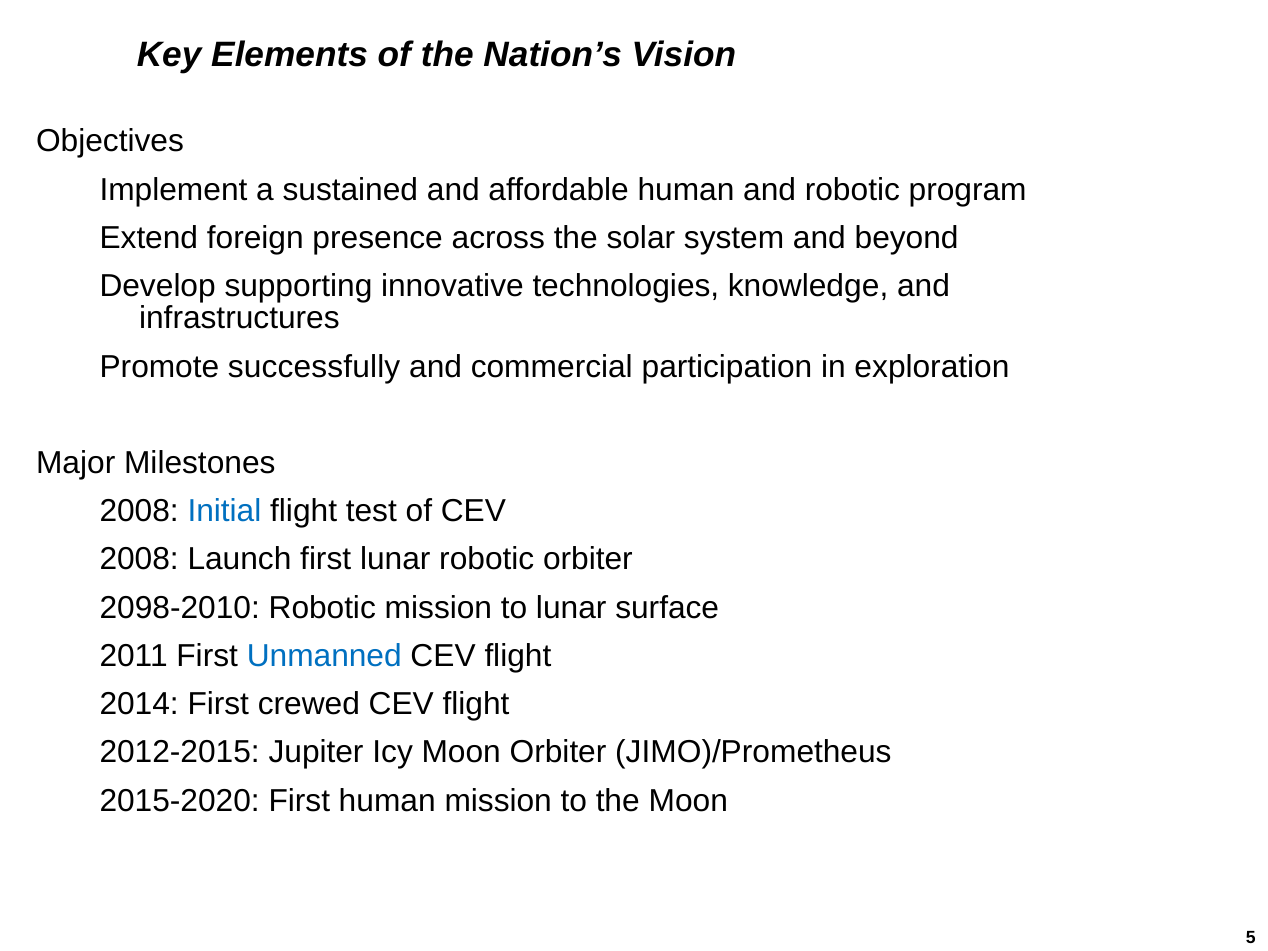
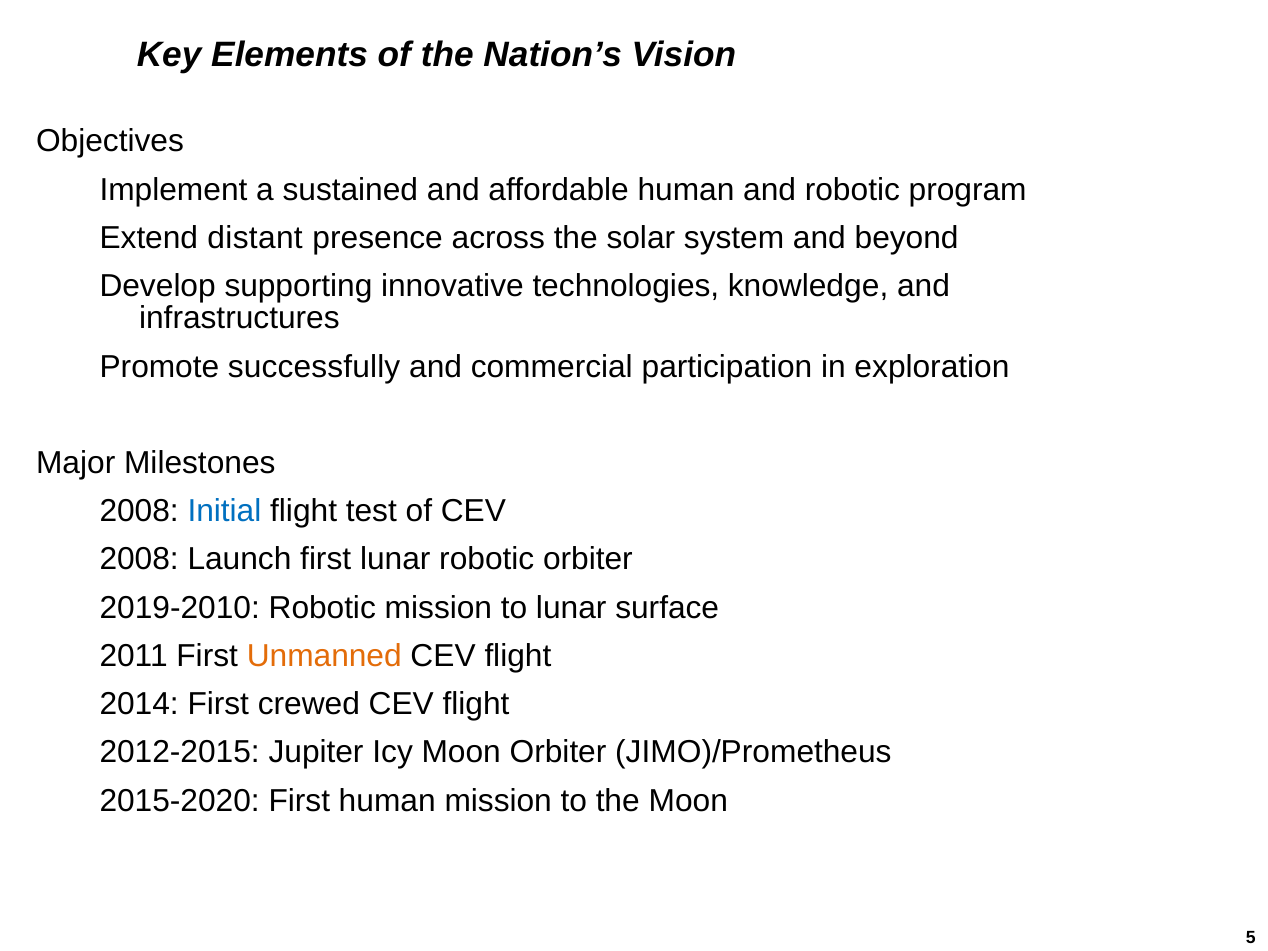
foreign: foreign -> distant
2098-2010: 2098-2010 -> 2019-2010
Unmanned colour: blue -> orange
